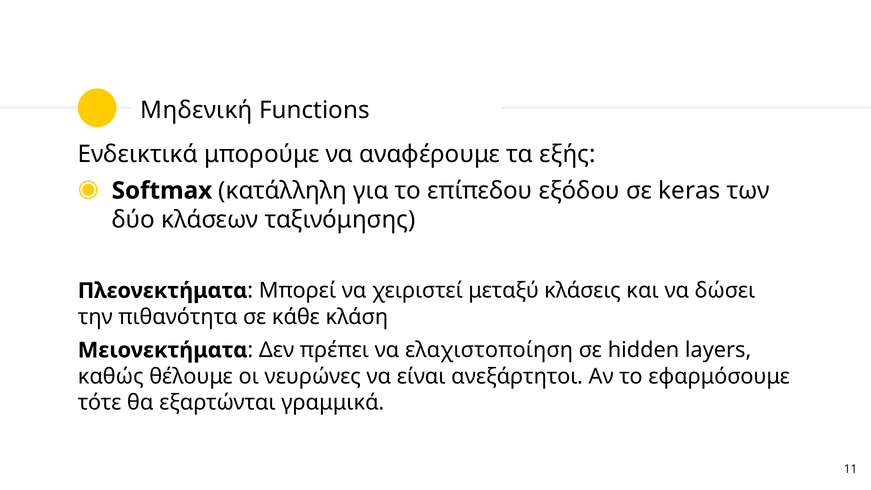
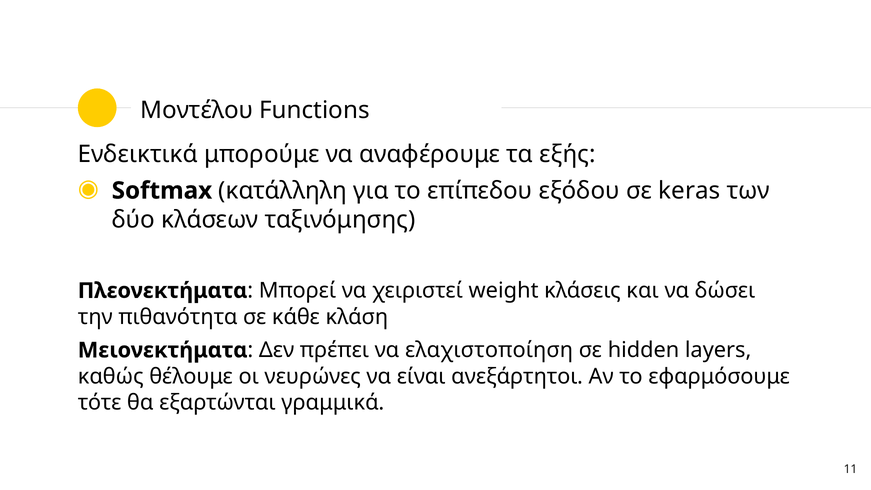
Μηδενική: Μηδενική -> Μοντέλου
μεταξύ: μεταξύ -> weight
